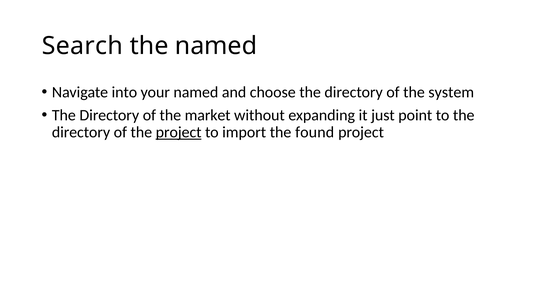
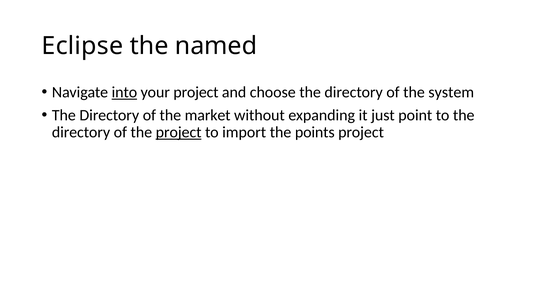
Search: Search -> Eclipse
into underline: none -> present
your named: named -> project
found: found -> points
